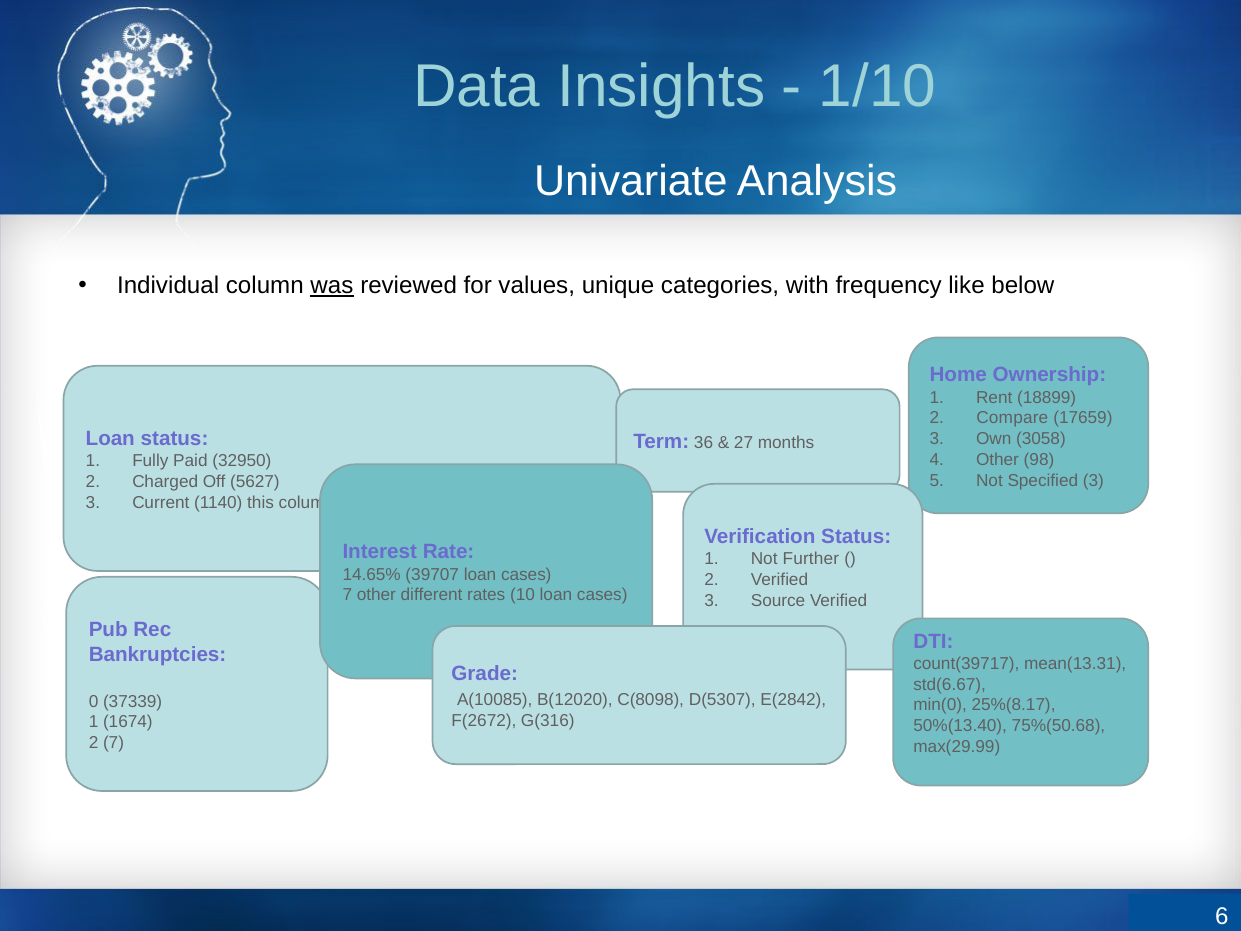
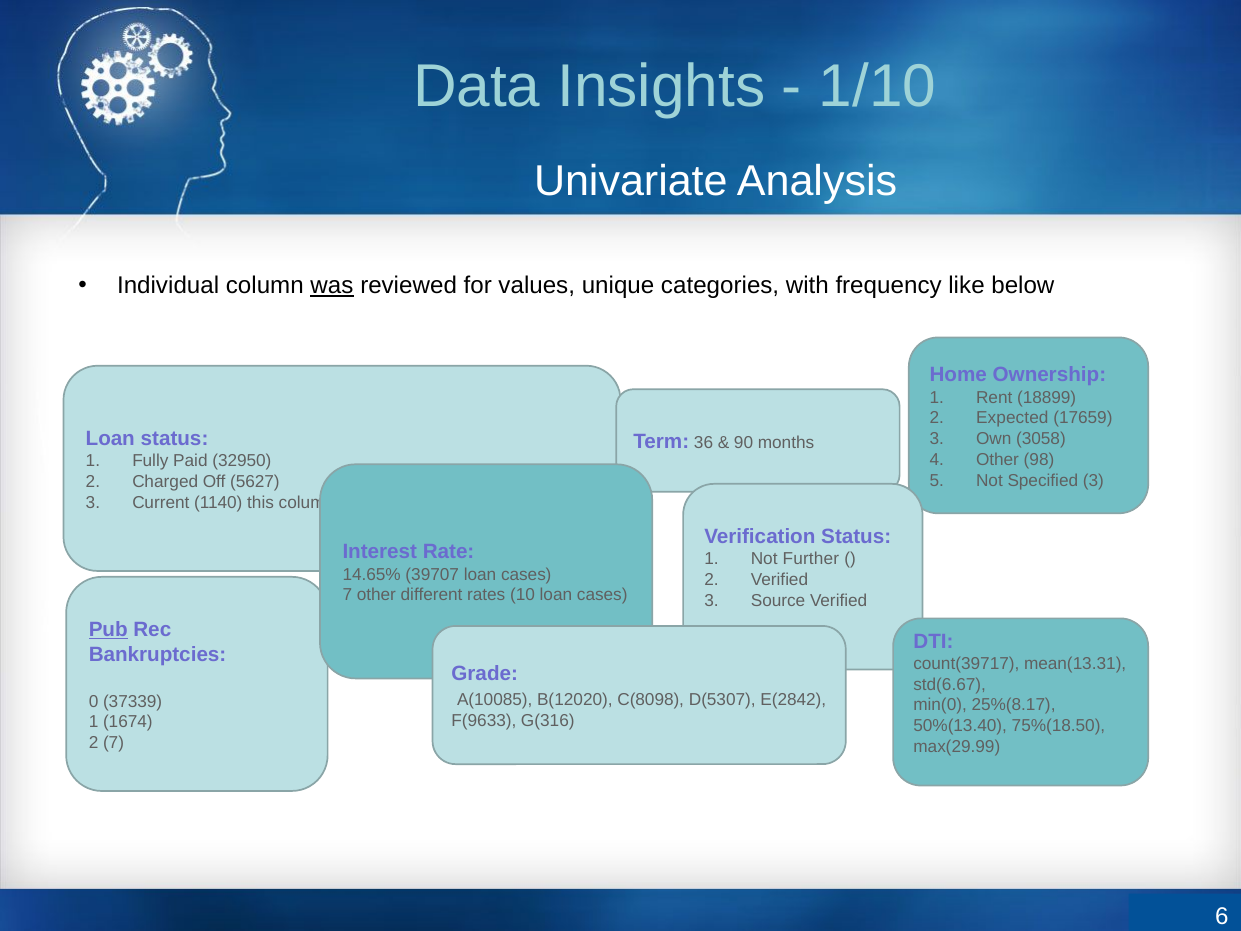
Compare: Compare -> Expected
27: 27 -> 90
Pub underline: none -> present
F(2672: F(2672 -> F(9633
75%(50.68: 75%(50.68 -> 75%(18.50
